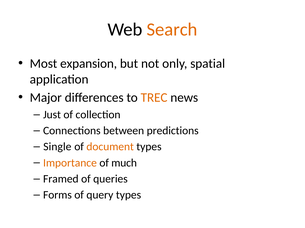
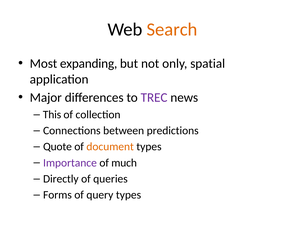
expansion: expansion -> expanding
TREC colour: orange -> purple
Just: Just -> This
Single: Single -> Quote
Importance colour: orange -> purple
Framed: Framed -> Directly
